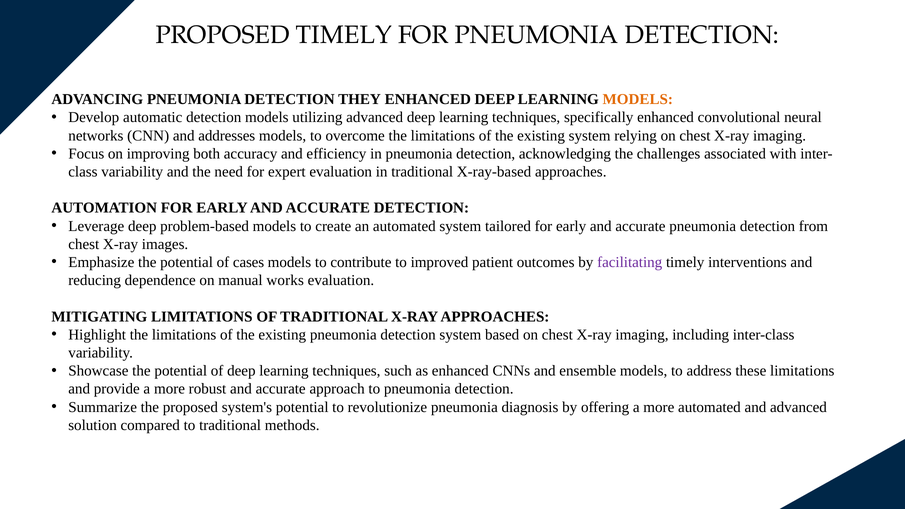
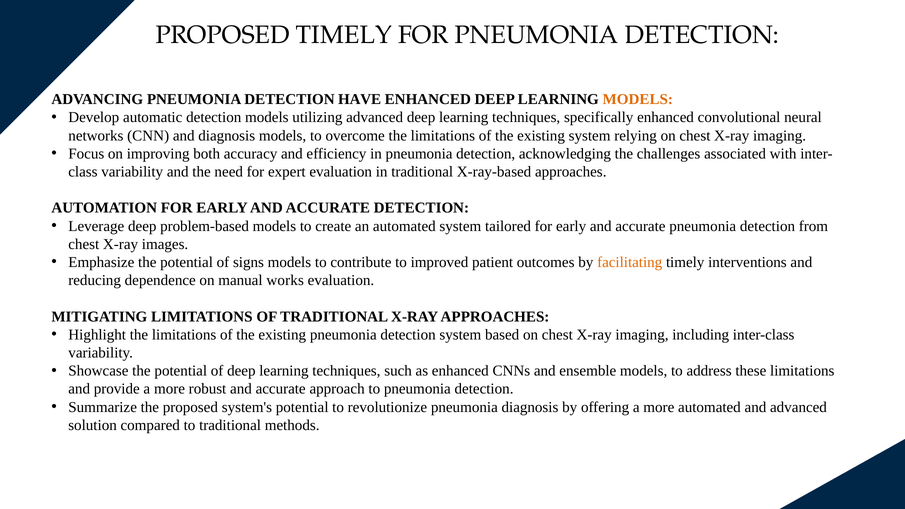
THEY: THEY -> HAVE
and addresses: addresses -> diagnosis
cases: cases -> signs
facilitating colour: purple -> orange
